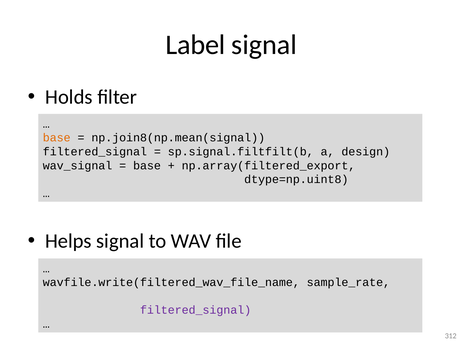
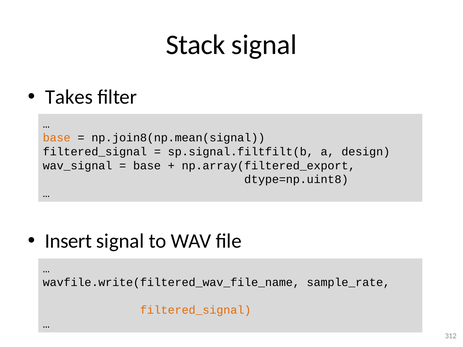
Label: Label -> Stack
Holds: Holds -> Takes
Helps: Helps -> Insert
filtered_signal at (196, 310) colour: purple -> orange
